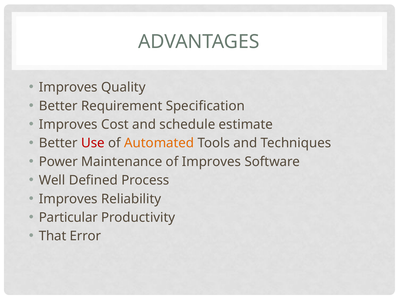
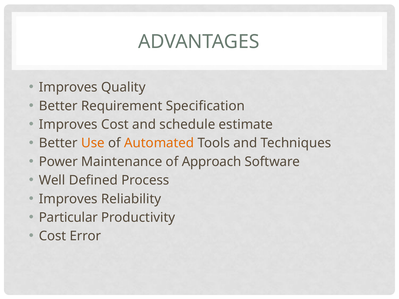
Use colour: red -> orange
of Improves: Improves -> Approach
That at (53, 236): That -> Cost
